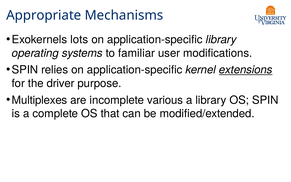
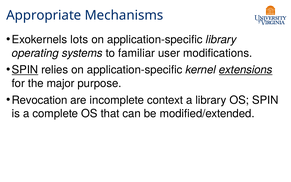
SPIN at (25, 70) underline: none -> present
driver: driver -> major
Multiplexes: Multiplexes -> Revocation
various: various -> context
